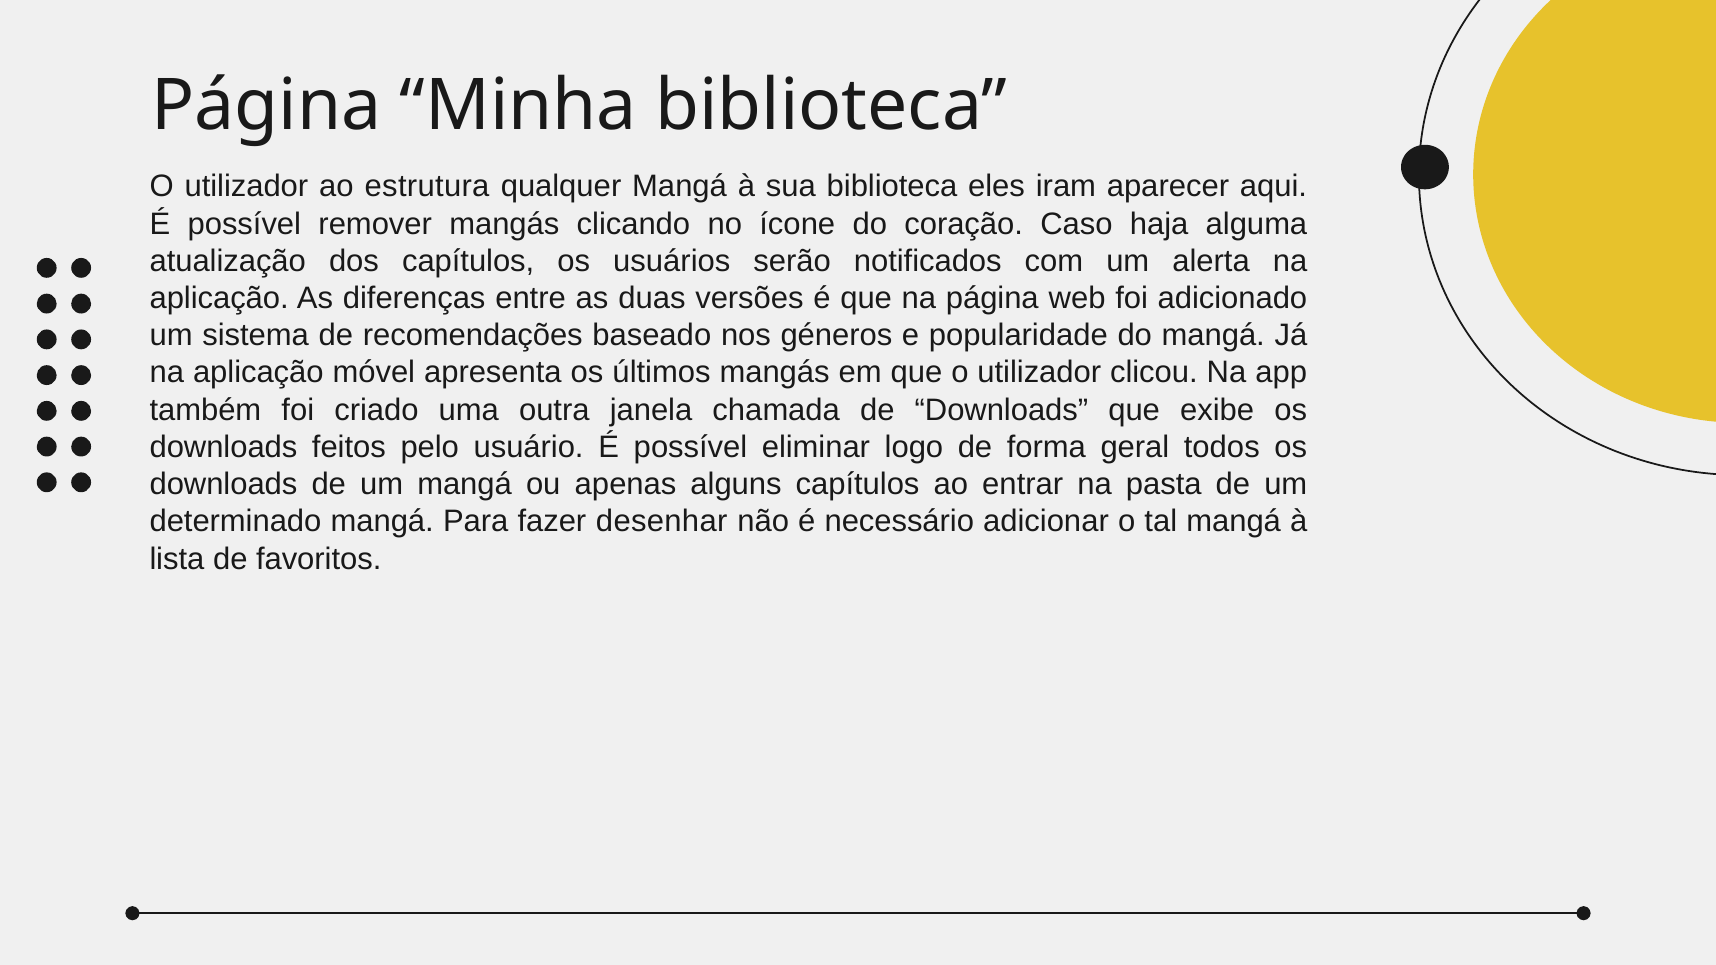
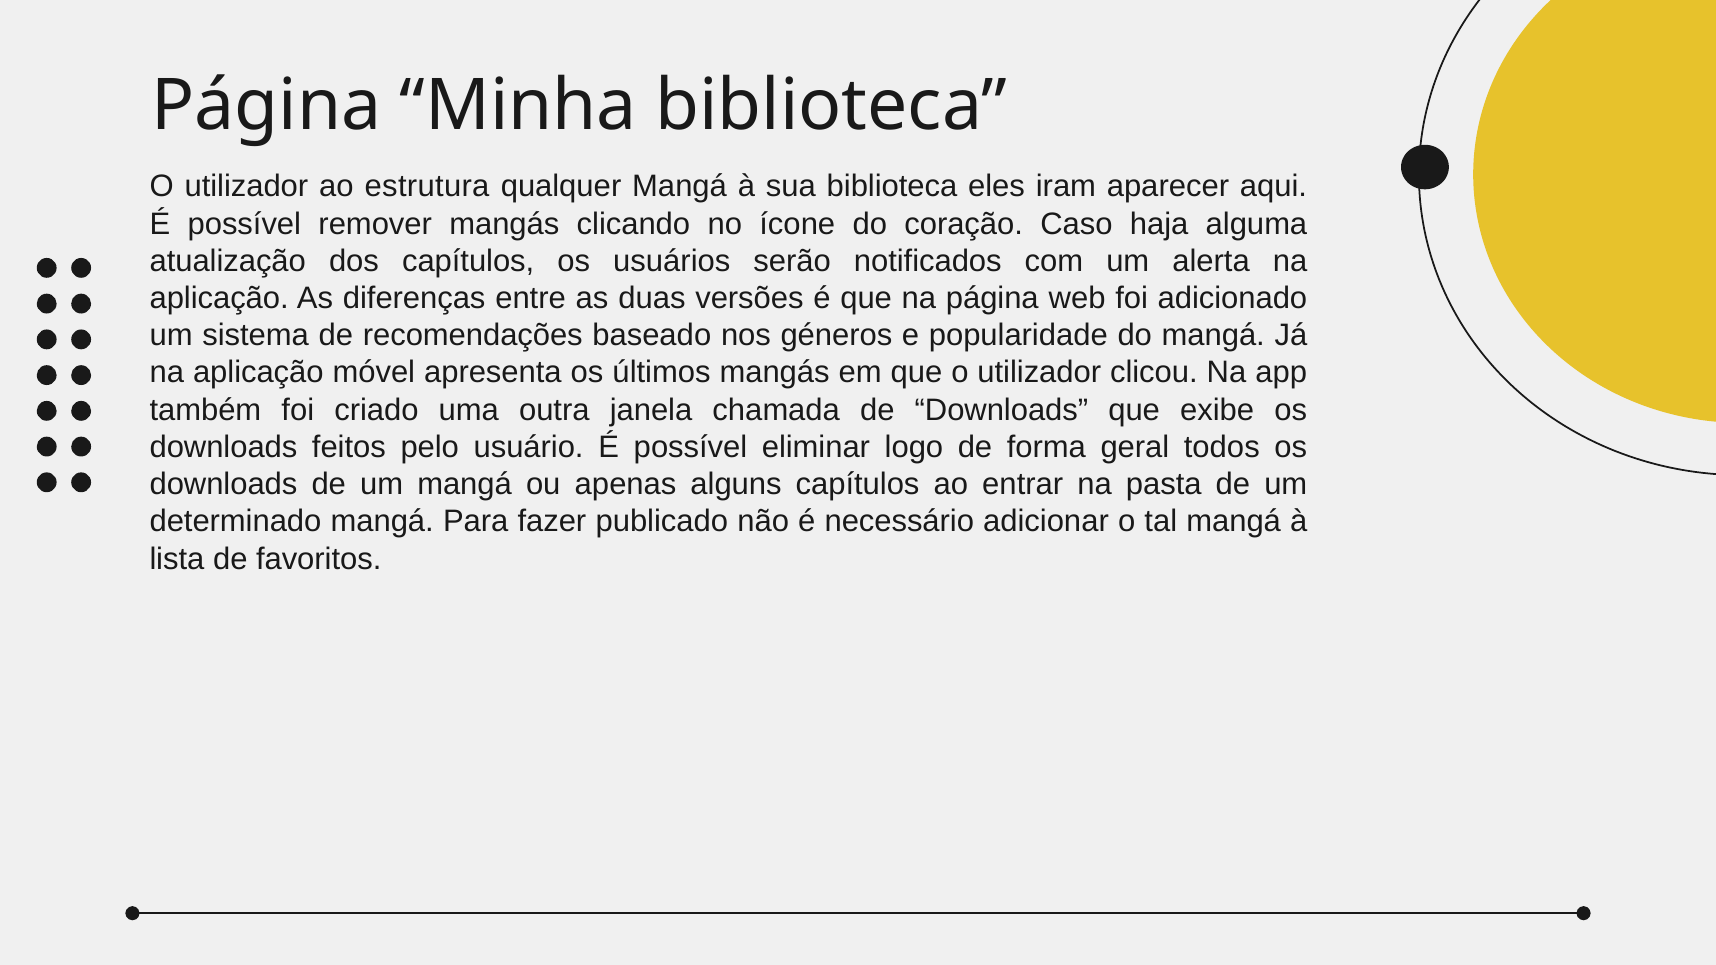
desenhar: desenhar -> publicado
